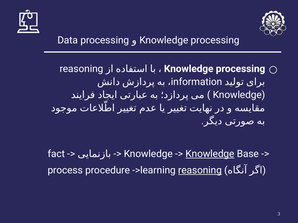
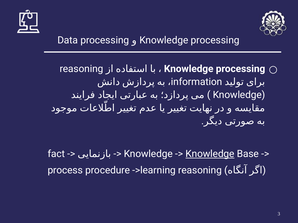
reasoning at (200, 171) underline: present -> none
